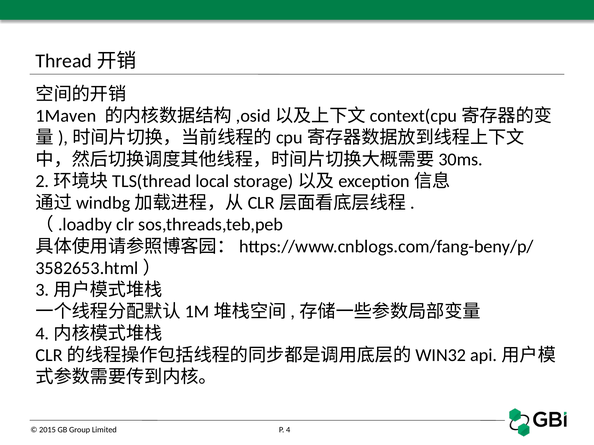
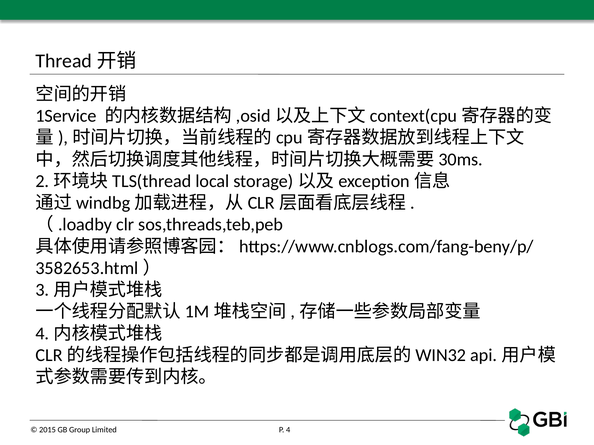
1Maven: 1Maven -> 1Service
